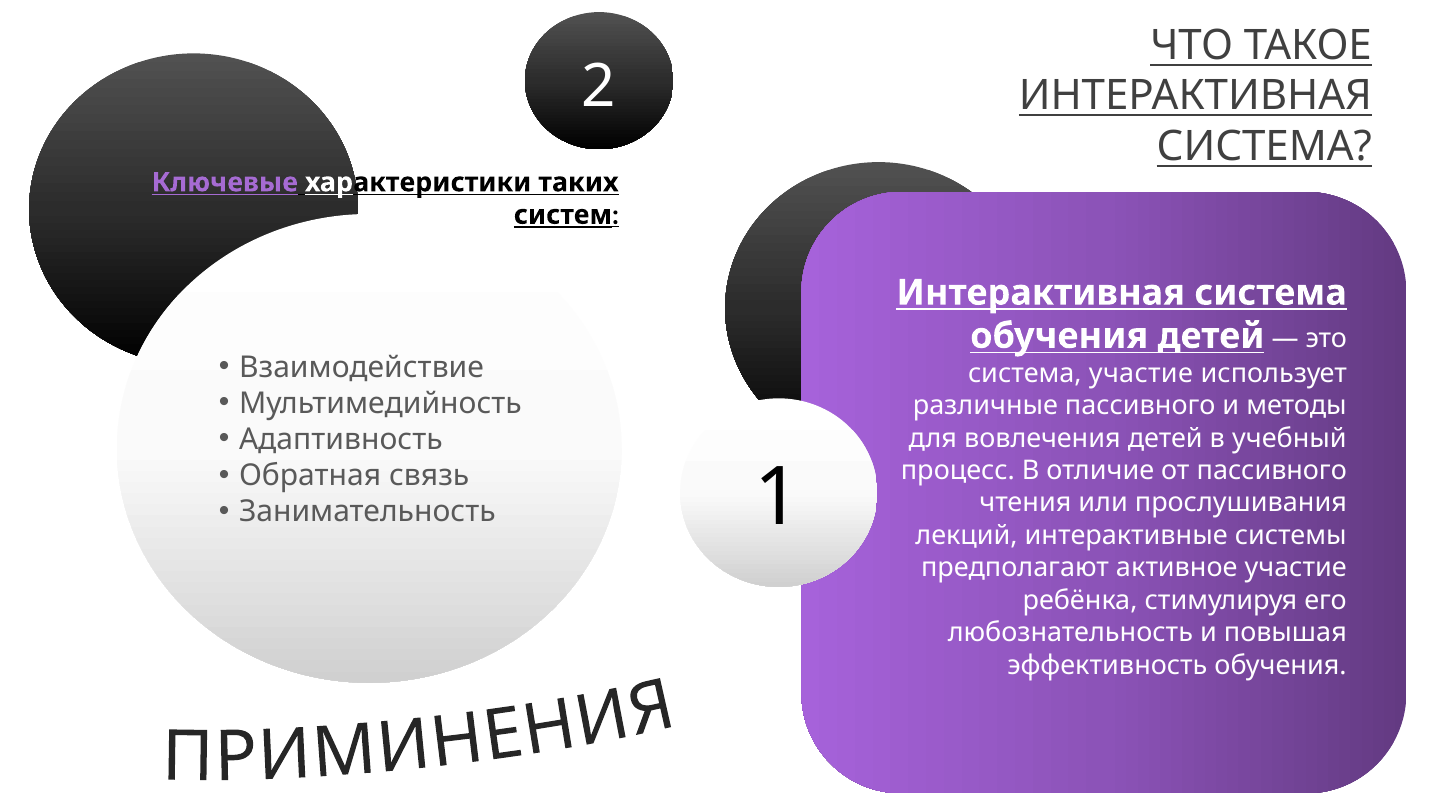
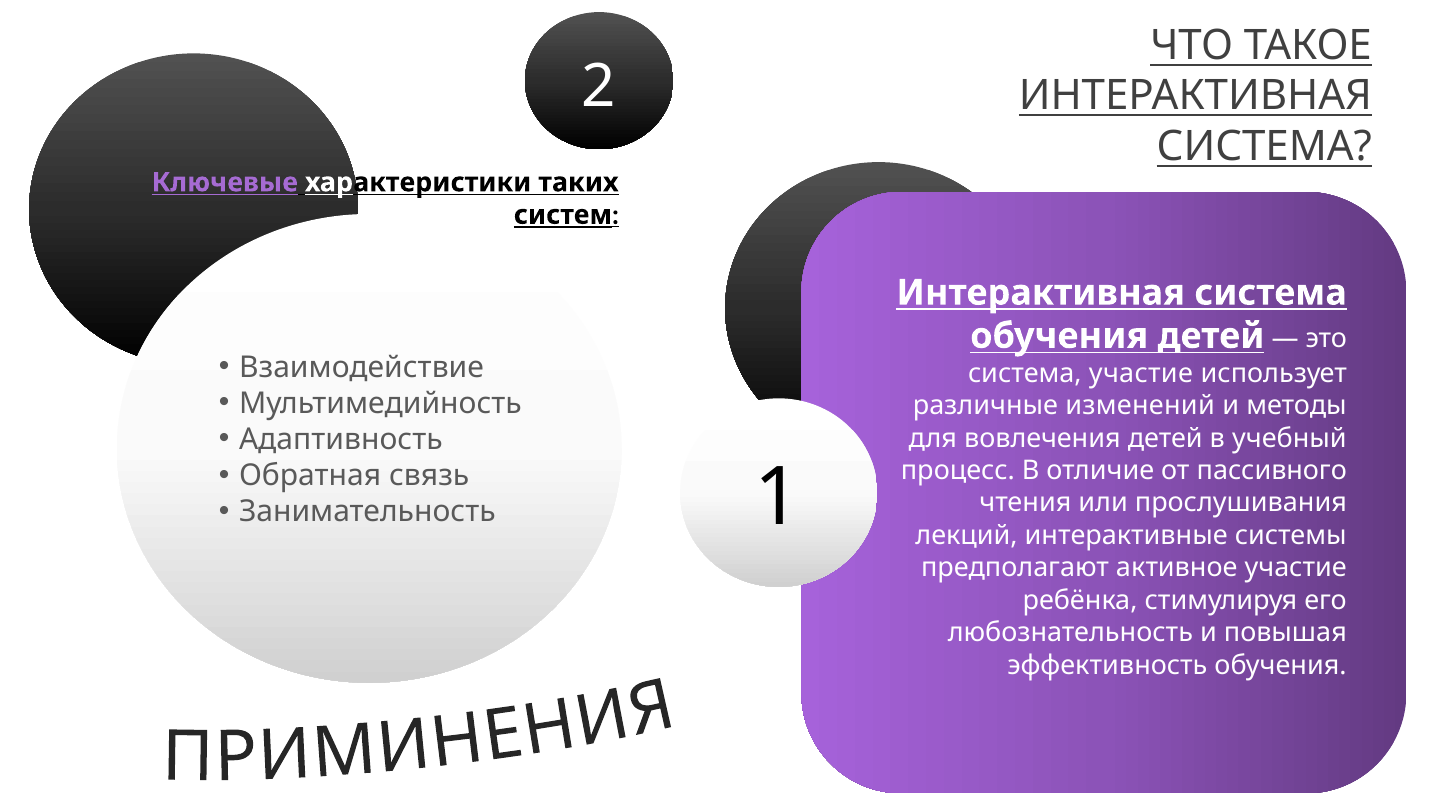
различные пассивного: пассивного -> изменений
